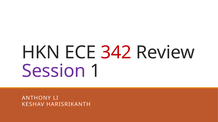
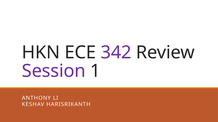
342 colour: red -> purple
